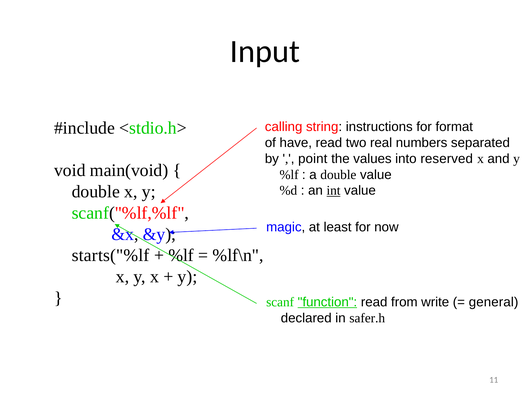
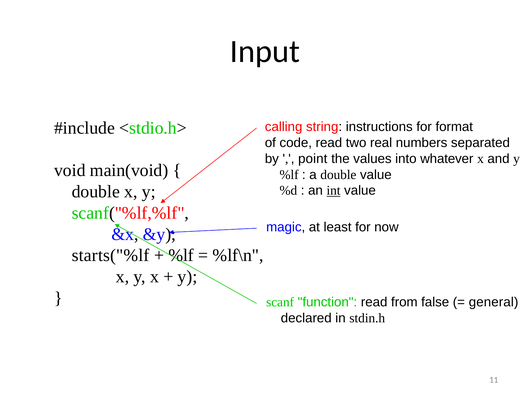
have: have -> code
reserved: reserved -> whatever
function underline: present -> none
write: write -> false
safer.h: safer.h -> stdin.h
